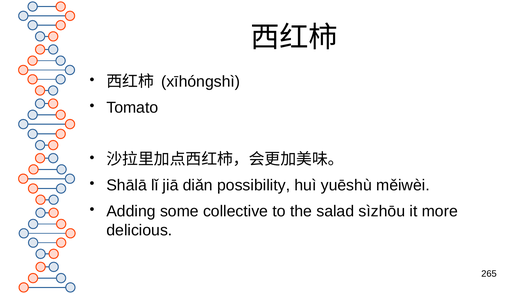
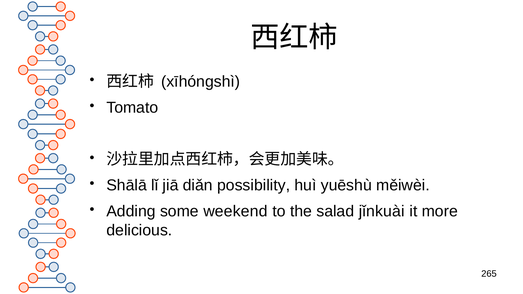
collective: collective -> weekend
sìzhōu: sìzhōu -> jǐnkuài
